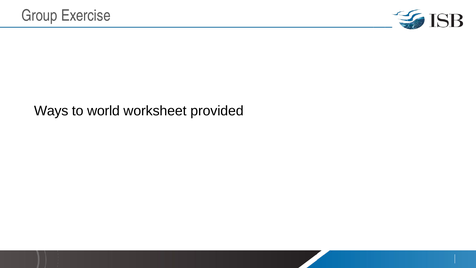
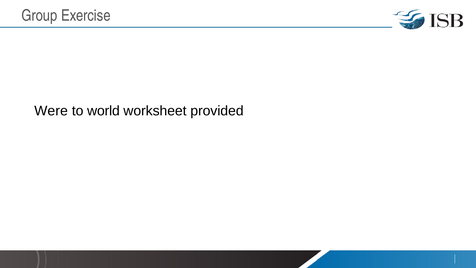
Ways: Ways -> Were
